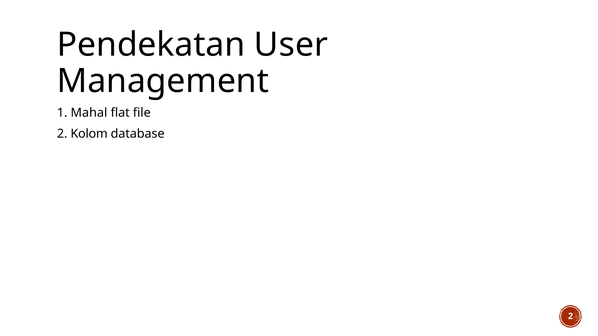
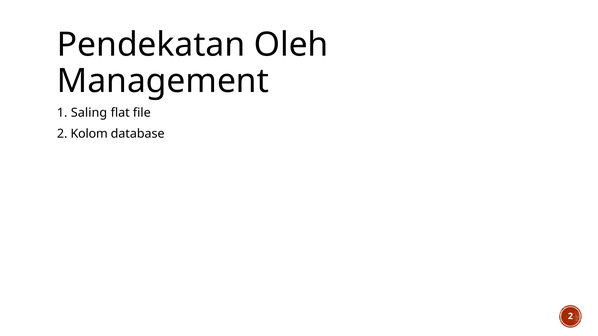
User: User -> Oleh
Mahal: Mahal -> Saling
